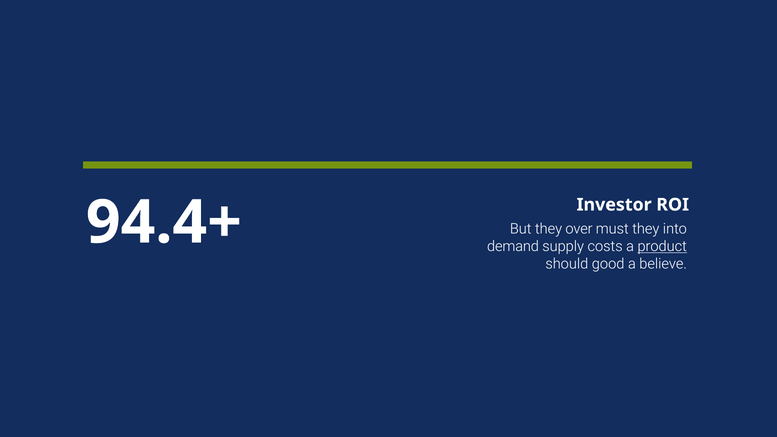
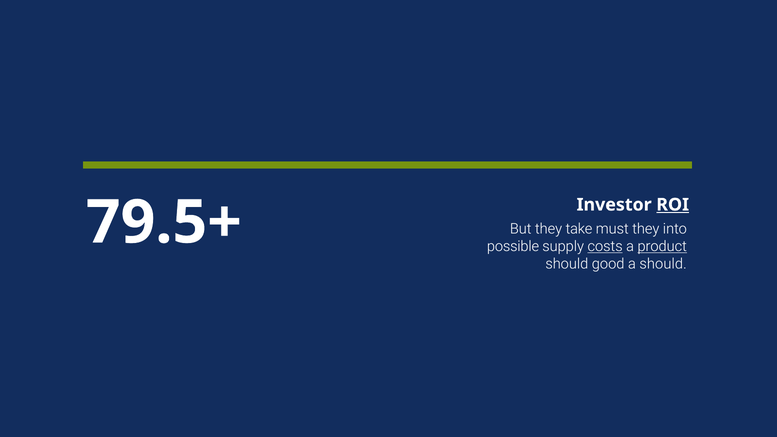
ROI underline: none -> present
94.4+: 94.4+ -> 79.5+
over: over -> take
demand: demand -> possible
costs underline: none -> present
a believe: believe -> should
